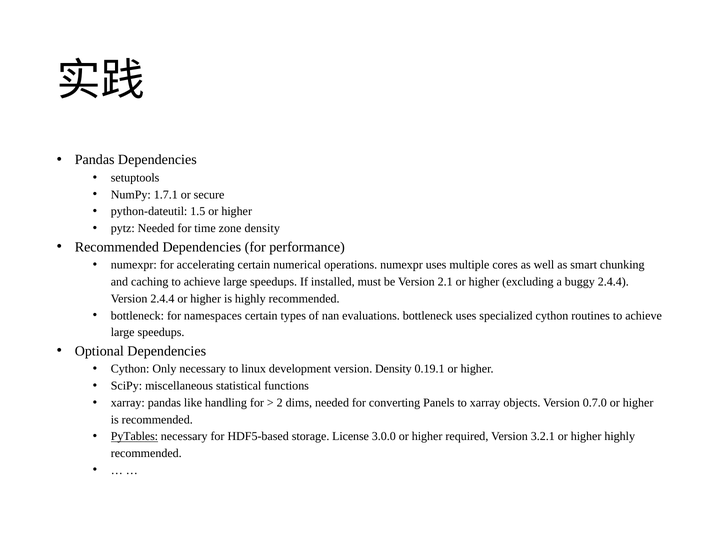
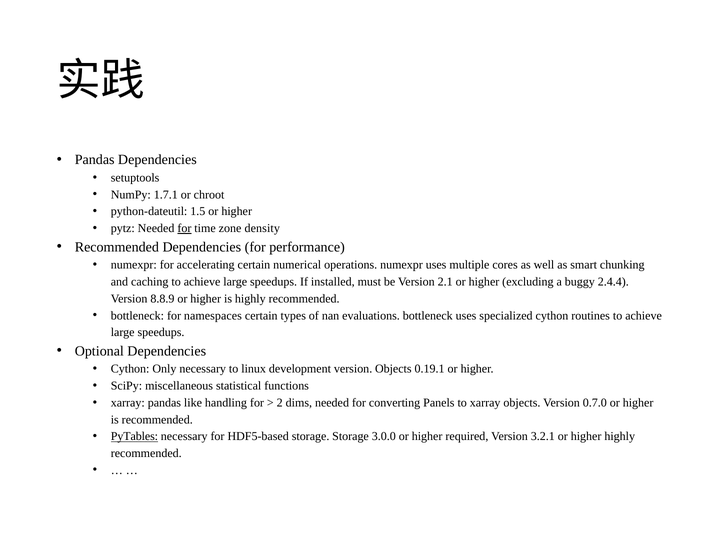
secure: secure -> chroot
for at (184, 228) underline: none -> present
Version 2.4.4: 2.4.4 -> 8.8.9
version Density: Density -> Objects
storage License: License -> Storage
